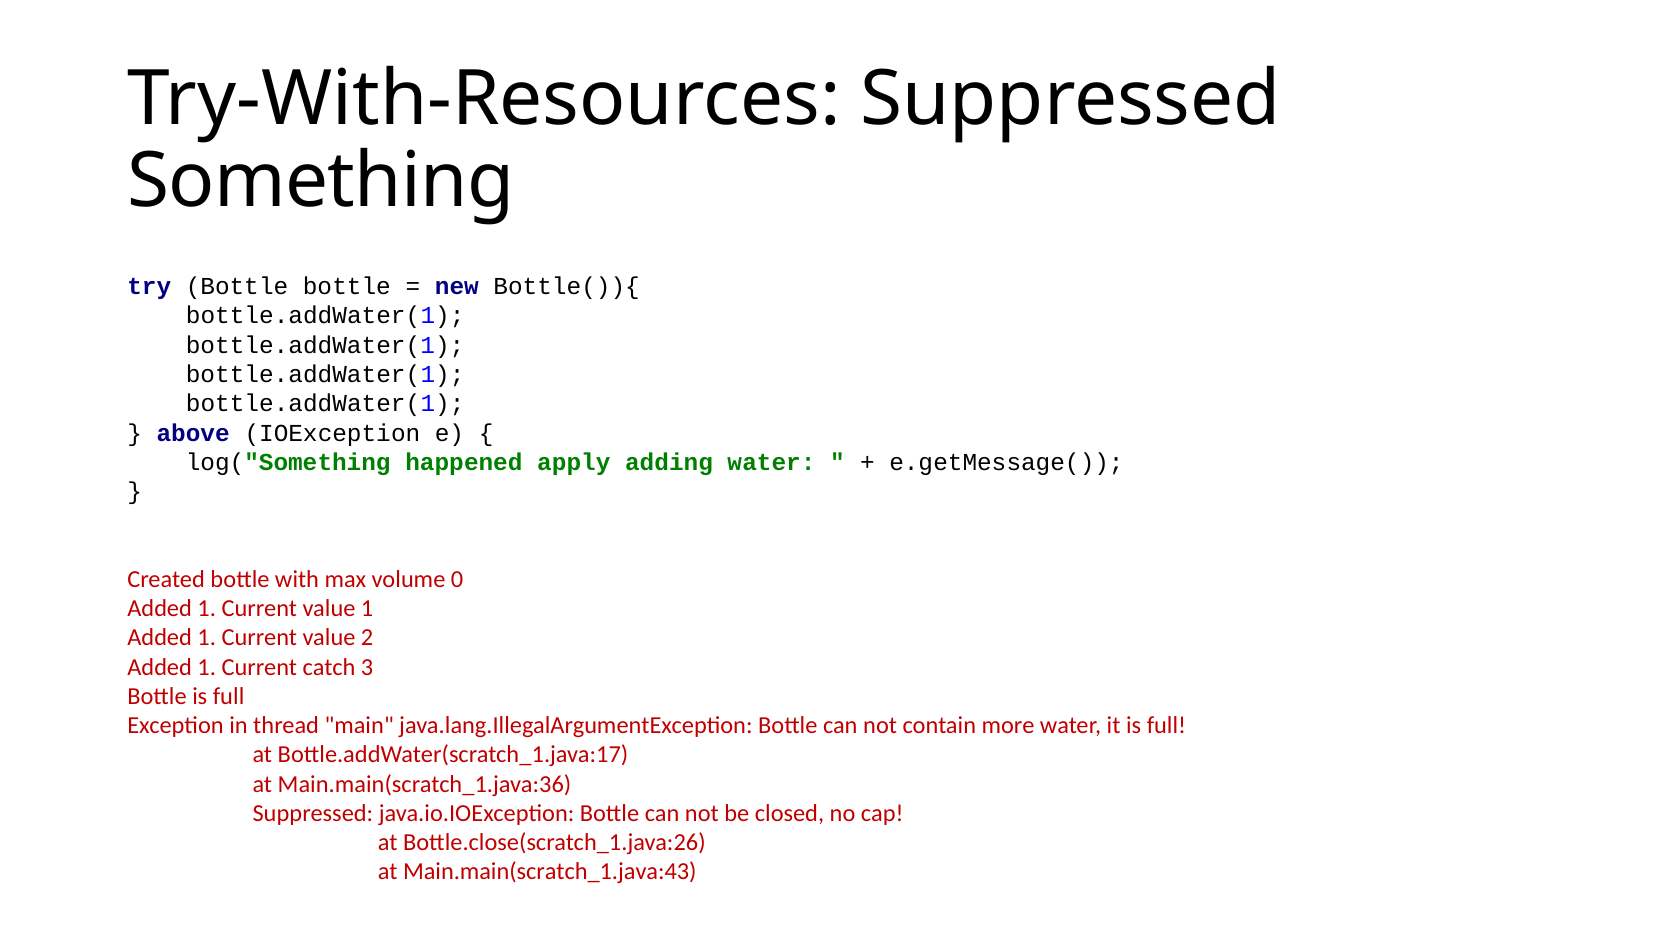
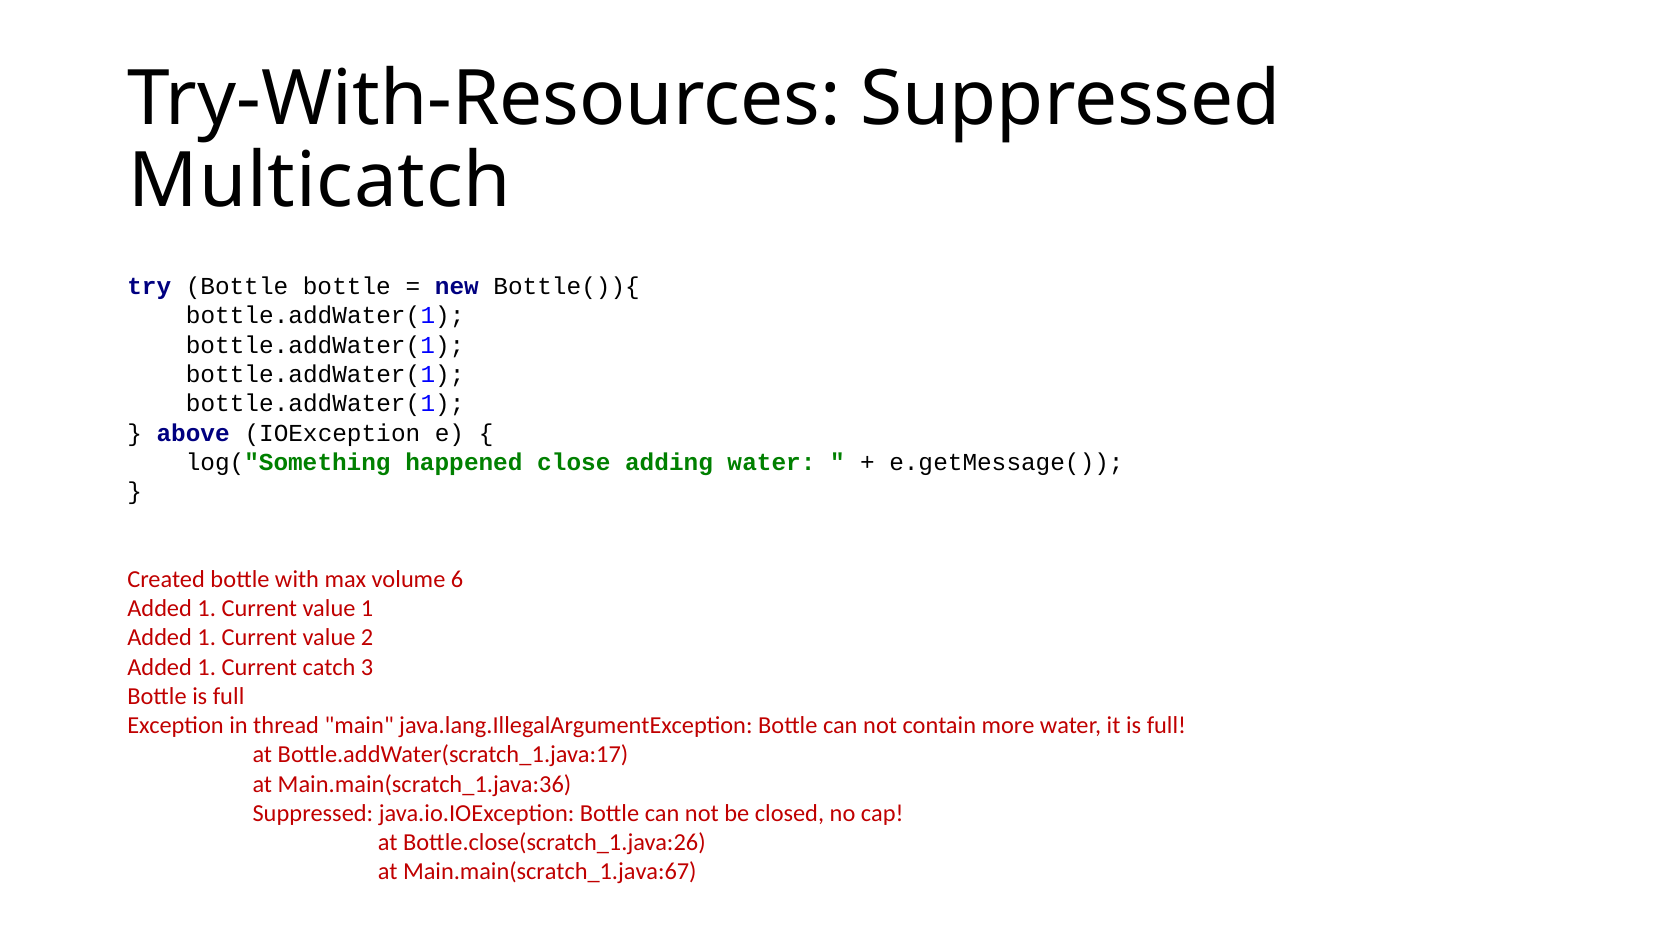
Something: Something -> Multicatch
apply: apply -> close
0: 0 -> 6
Main.main(scratch_1.java:43: Main.main(scratch_1.java:43 -> Main.main(scratch_1.java:67
